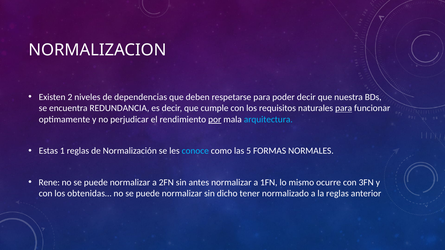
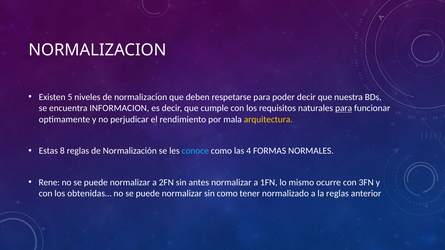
2: 2 -> 5
de dependencias: dependencias -> normalizacion
REDUNDANCIA: REDUNDANCIA -> INFORMACION
por underline: present -> none
arquitectura colour: light blue -> yellow
1: 1 -> 8
5: 5 -> 4
sin dicho: dicho -> como
